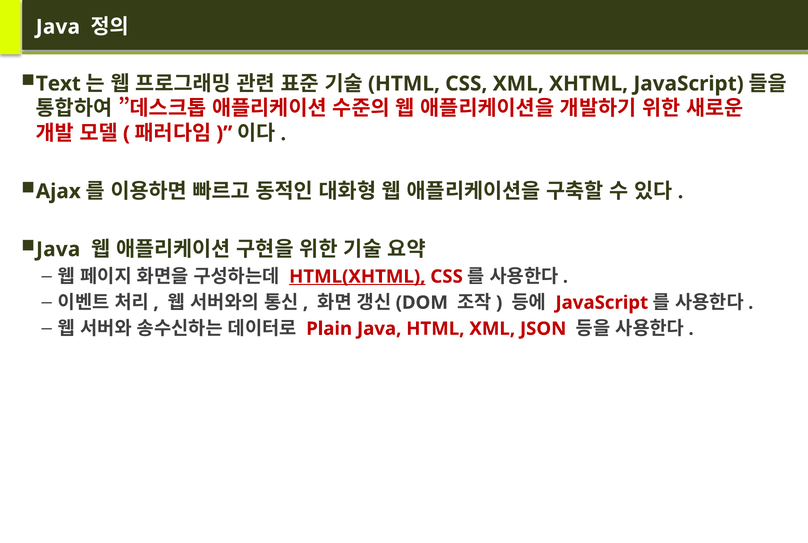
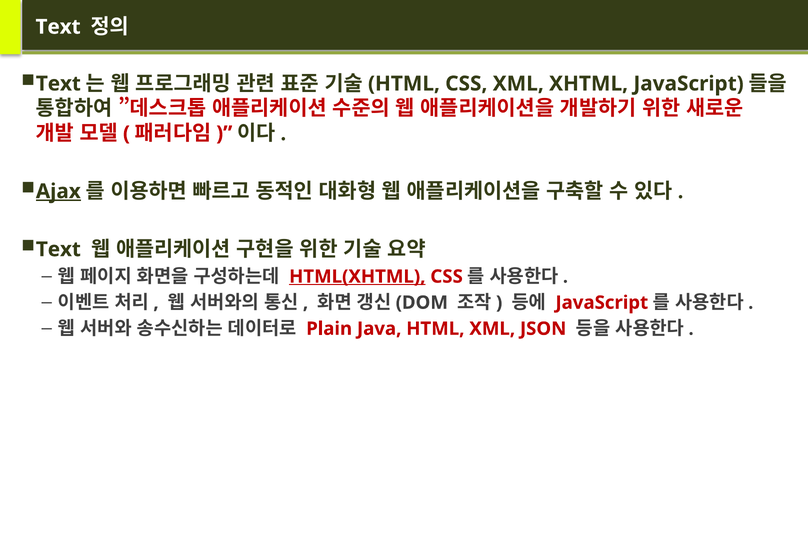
Java at (58, 27): Java -> Text
Ajax underline: none -> present
Java at (58, 250): Java -> Text
